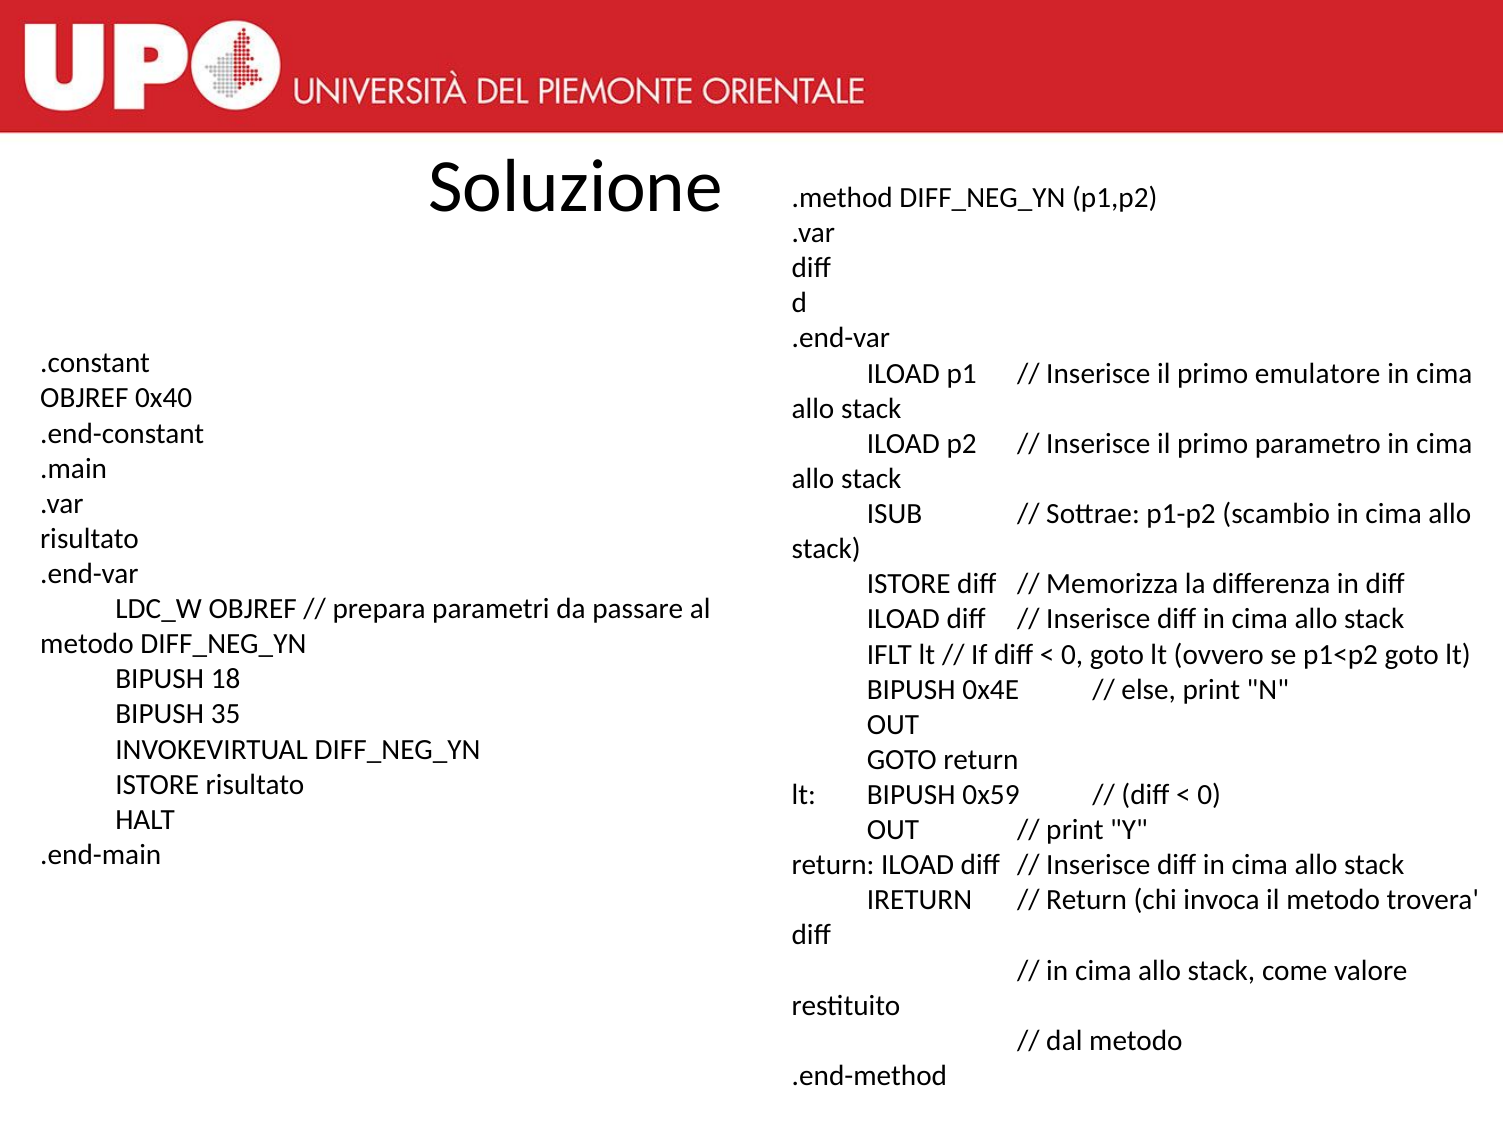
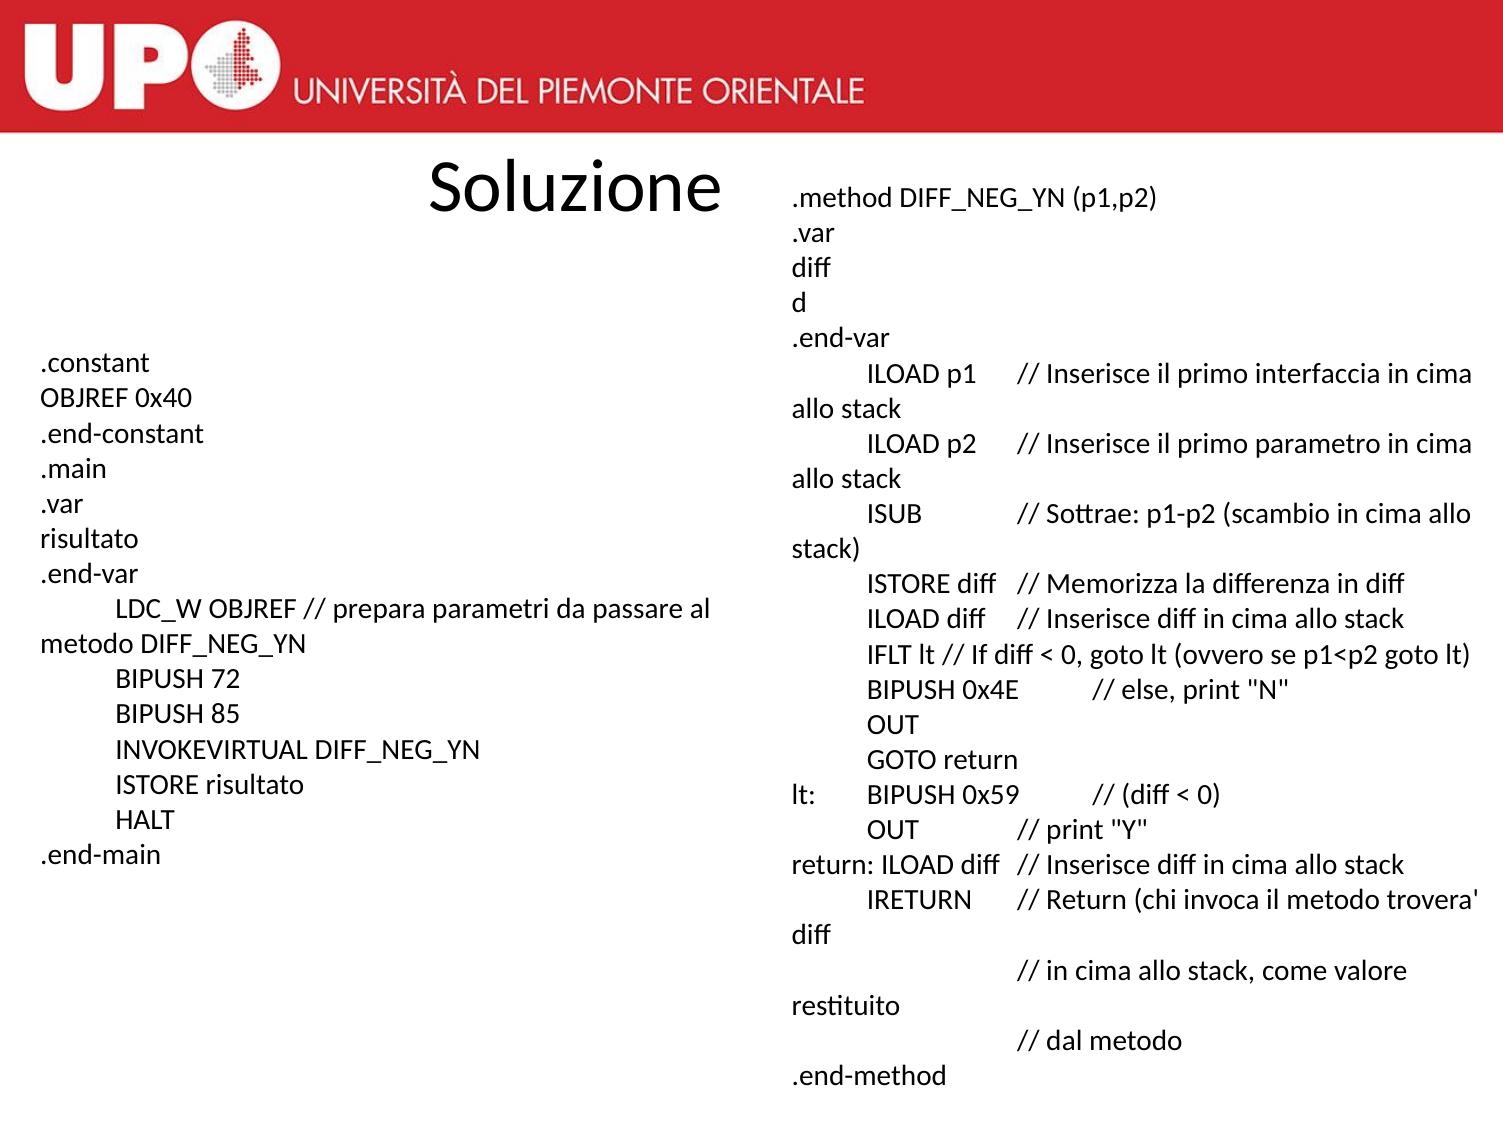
emulatore: emulatore -> interfaccia
18: 18 -> 72
35: 35 -> 85
